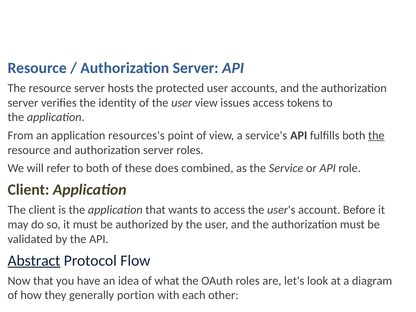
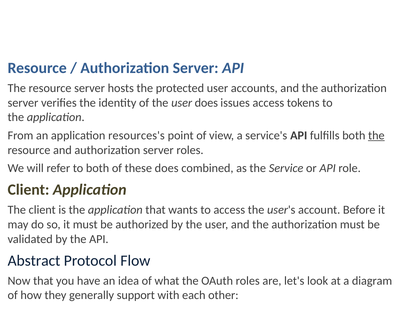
user view: view -> does
Abstract underline: present -> none
portion: portion -> support
